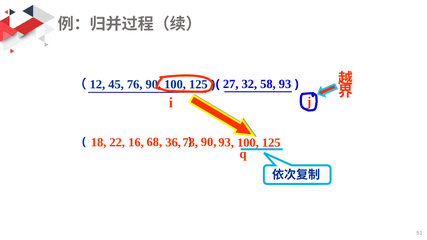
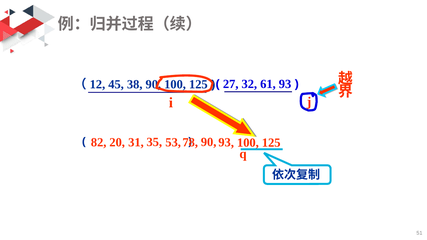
76: 76 -> 38
58: 58 -> 61
68: 68 -> 35
18: 18 -> 82
36: 36 -> 53
22: 22 -> 20
16: 16 -> 31
